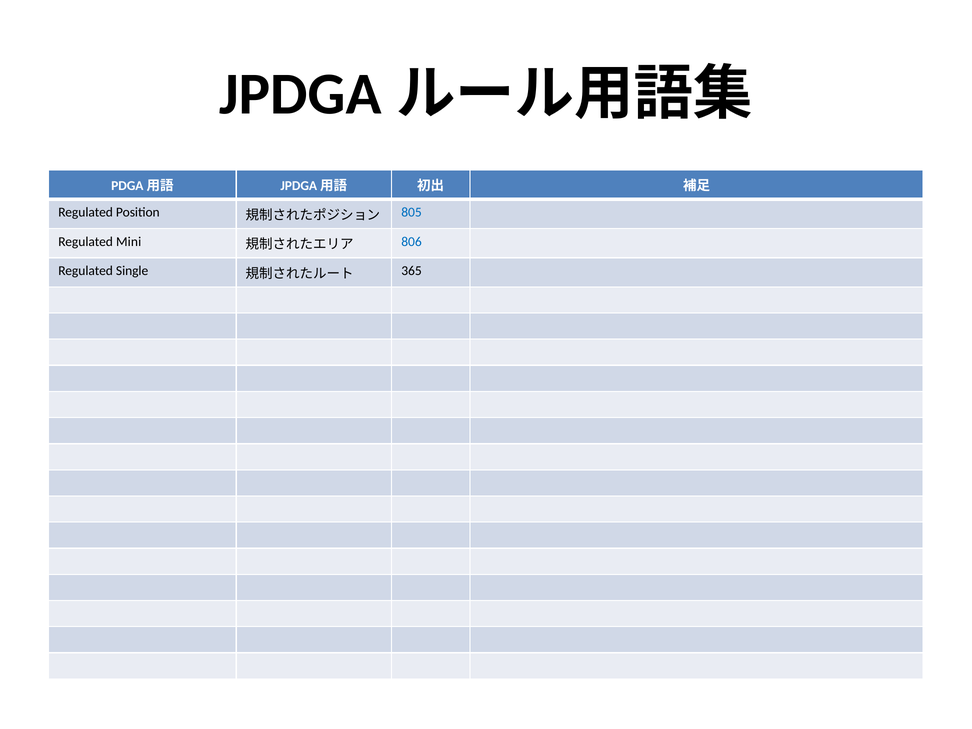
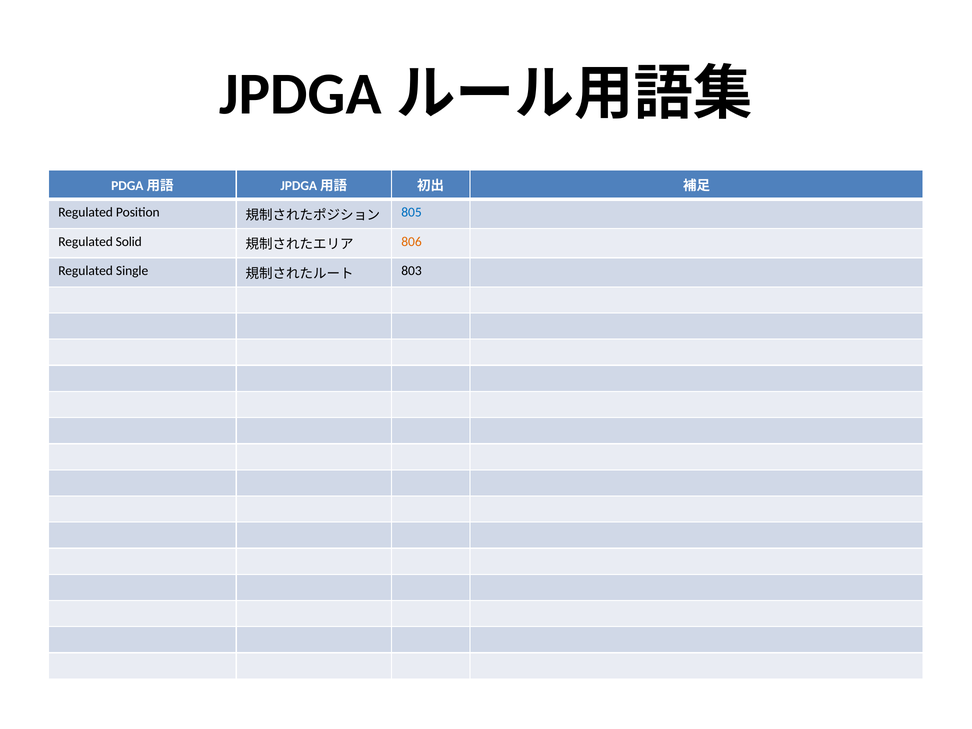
Mini: Mini -> Solid
806 colour: blue -> orange
365: 365 -> 803
